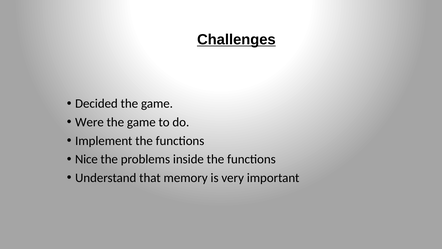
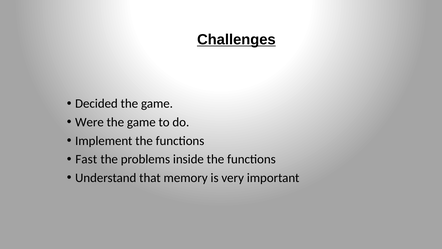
Nice: Nice -> Fast
